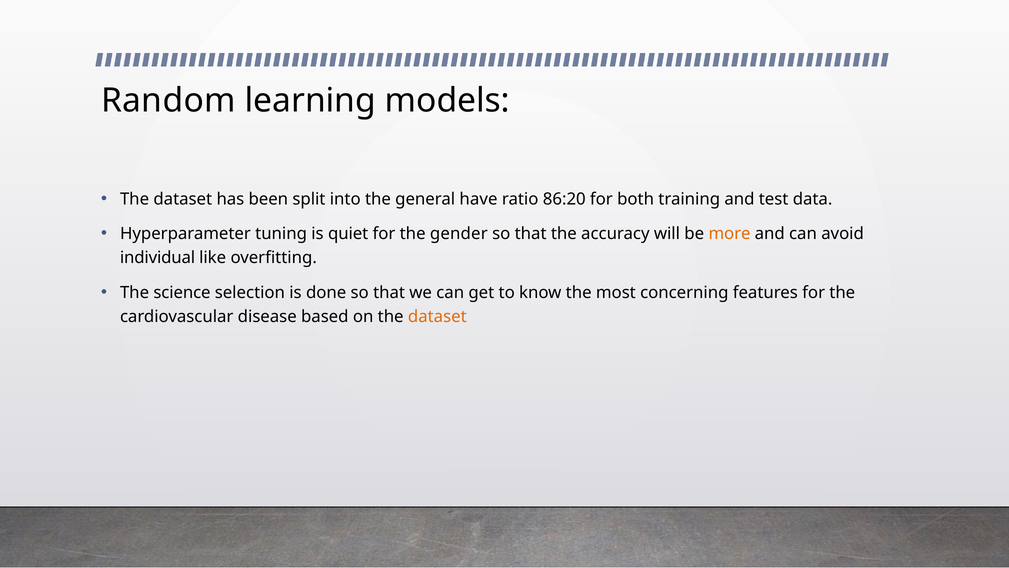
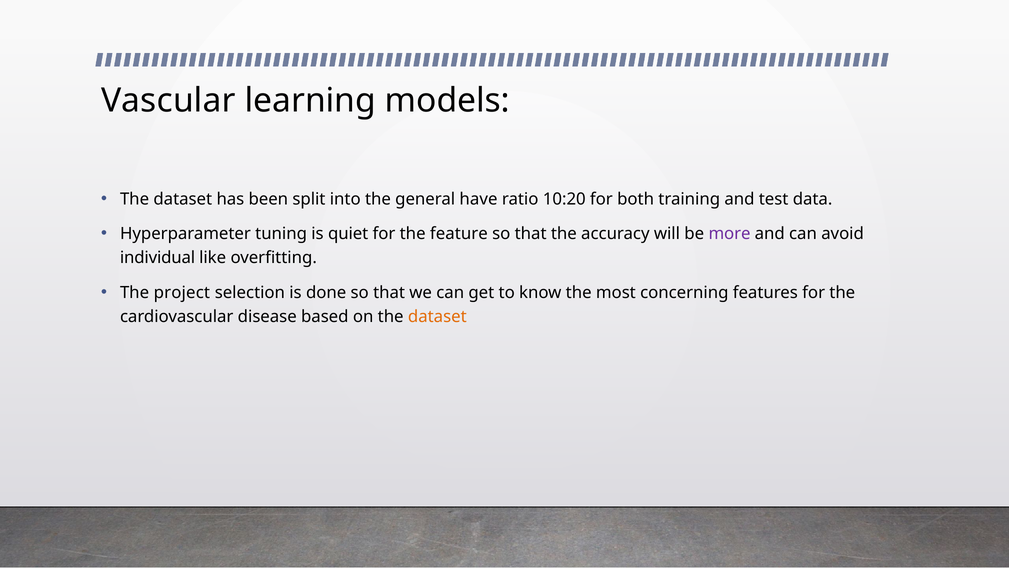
Random: Random -> Vascular
86:20: 86:20 -> 10:20
gender: gender -> feature
more colour: orange -> purple
science: science -> project
